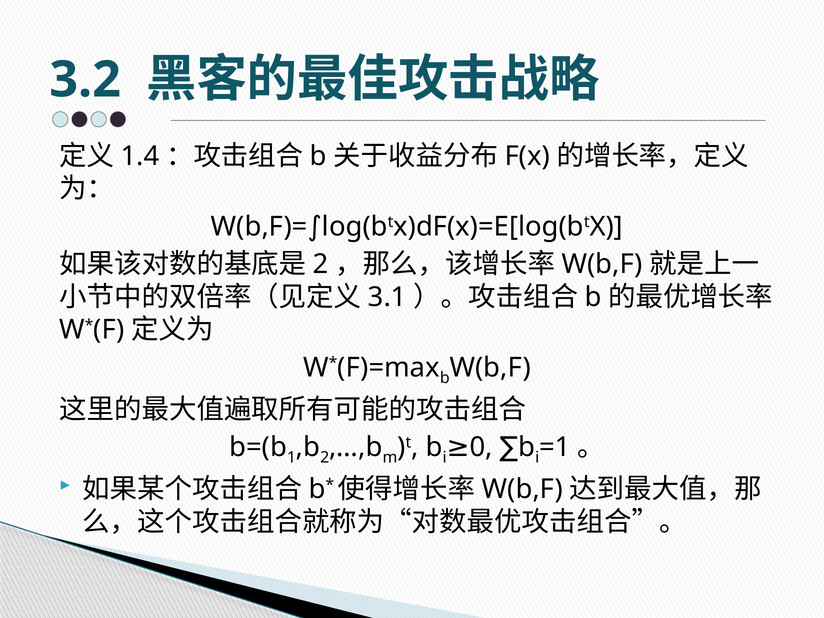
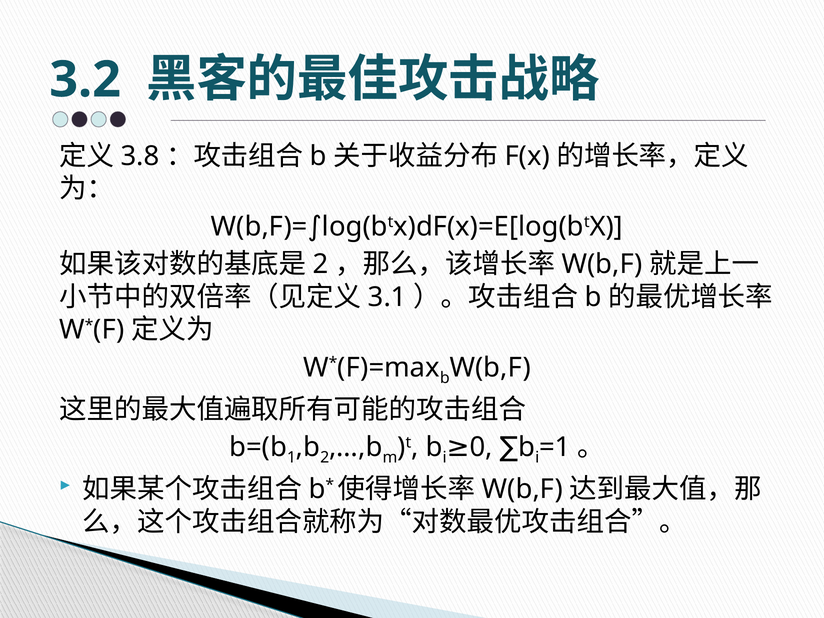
1.4: 1.4 -> 3.8
